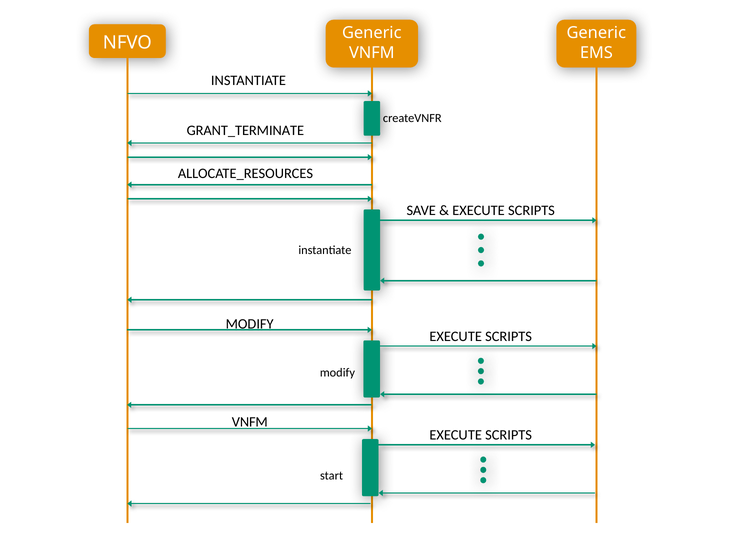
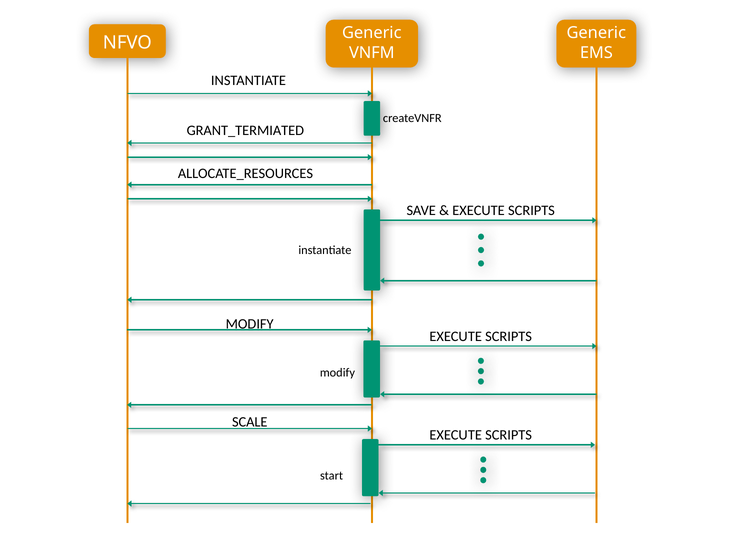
GRANT_TERMINATE: GRANT_TERMINATE -> GRANT_TERMIATED
VNFM at (250, 422): VNFM -> SCALE
